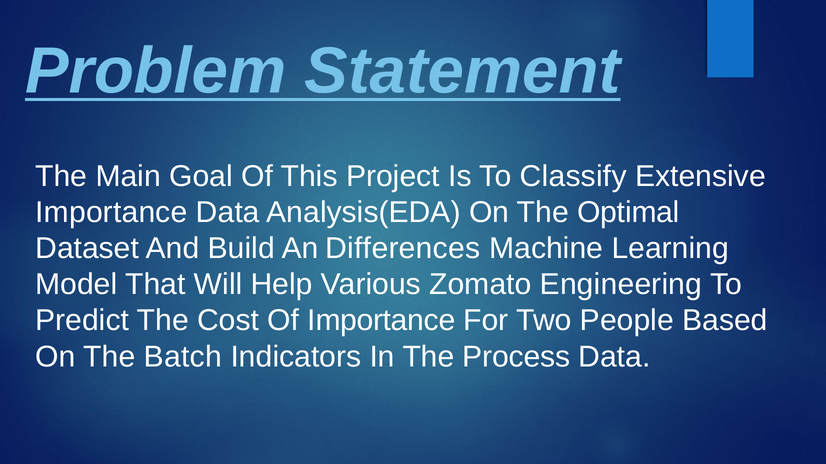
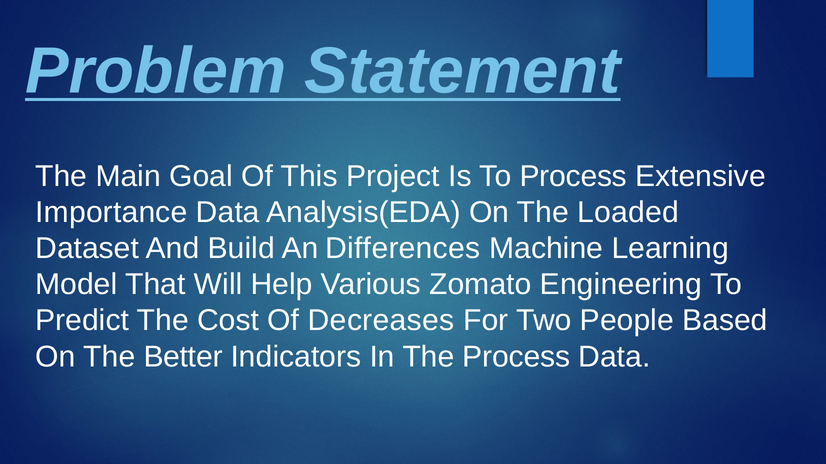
To Classify: Classify -> Process
Optimal: Optimal -> Loaded
Of Importance: Importance -> Decreases
Batch: Batch -> Better
